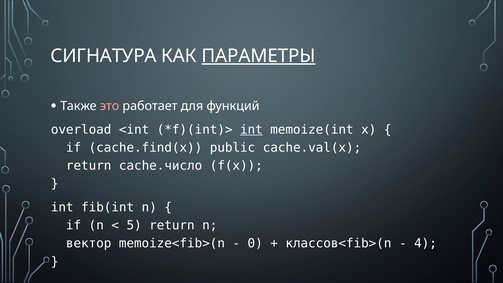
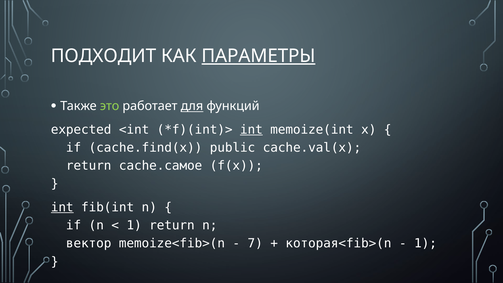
СИГНАТУРА: СИГНАТУРА -> ПОДХОДИТ
это colour: pink -> light green
для underline: none -> present
overload: overload -> expected
cache.число: cache.число -> cache.самое
int at (62, 207) underline: none -> present
5 at (134, 225): 5 -> 1
0: 0 -> 7
классов<fib>(n: классов<fib>(n -> которая<fib>(n
4 at (425, 243): 4 -> 1
